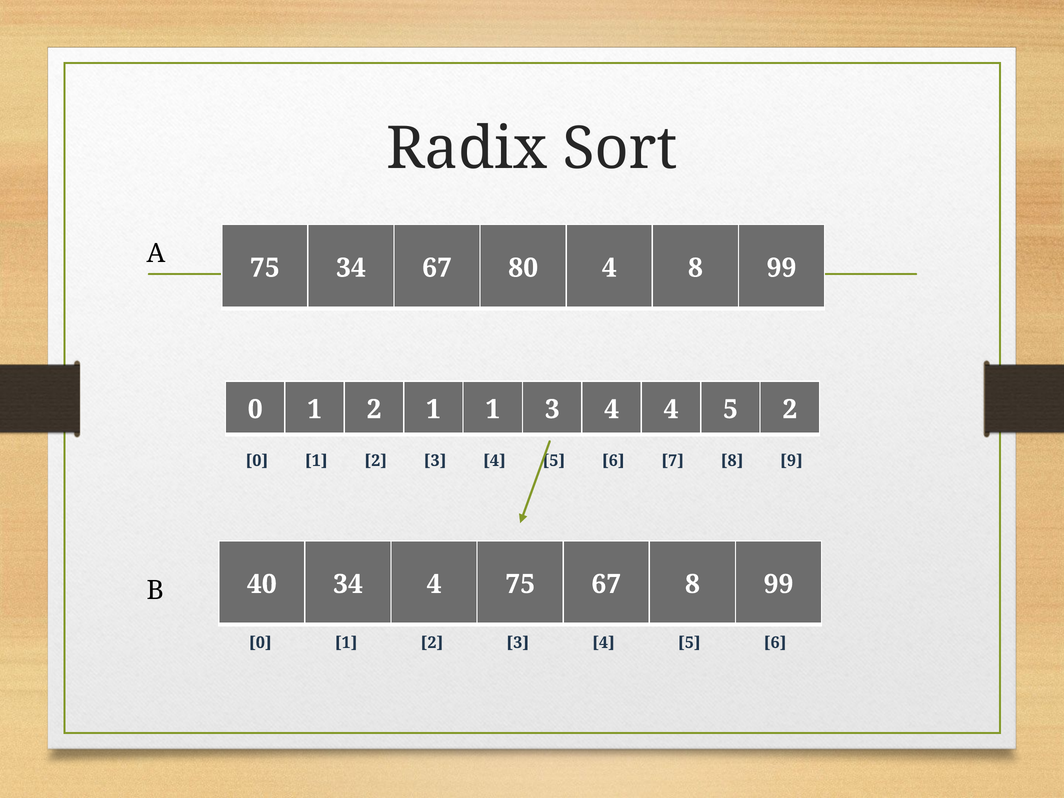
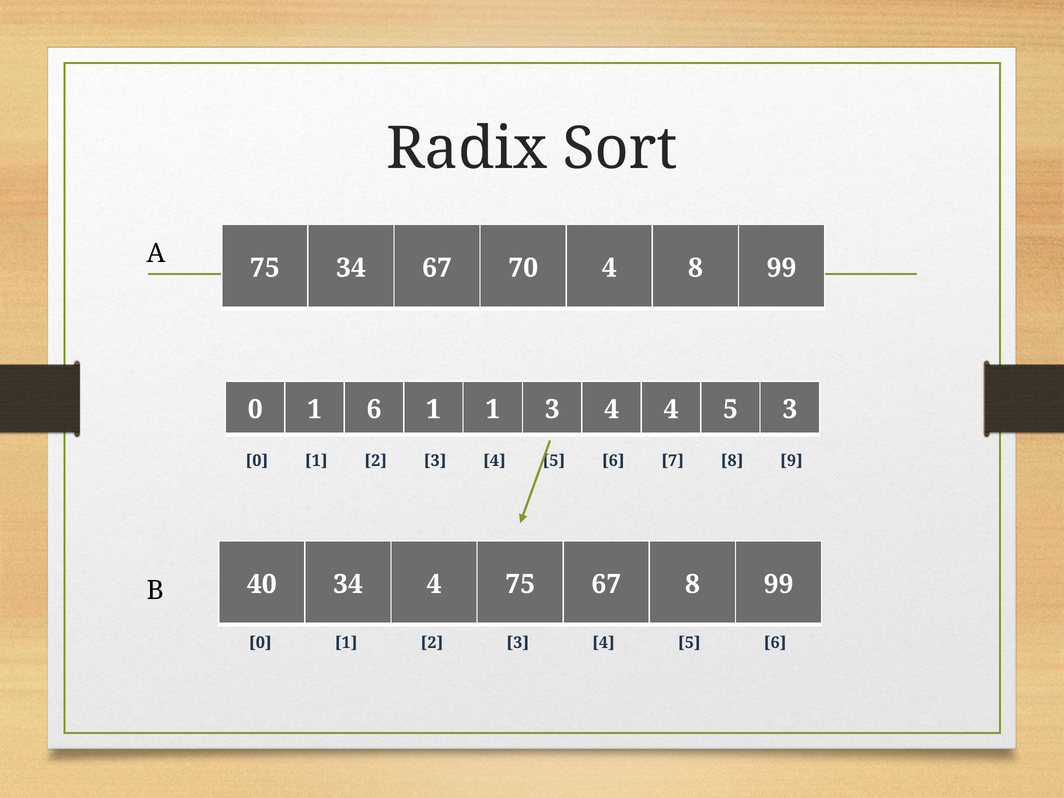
80: 80 -> 70
2 at (374, 409): 2 -> 6
5 2: 2 -> 3
